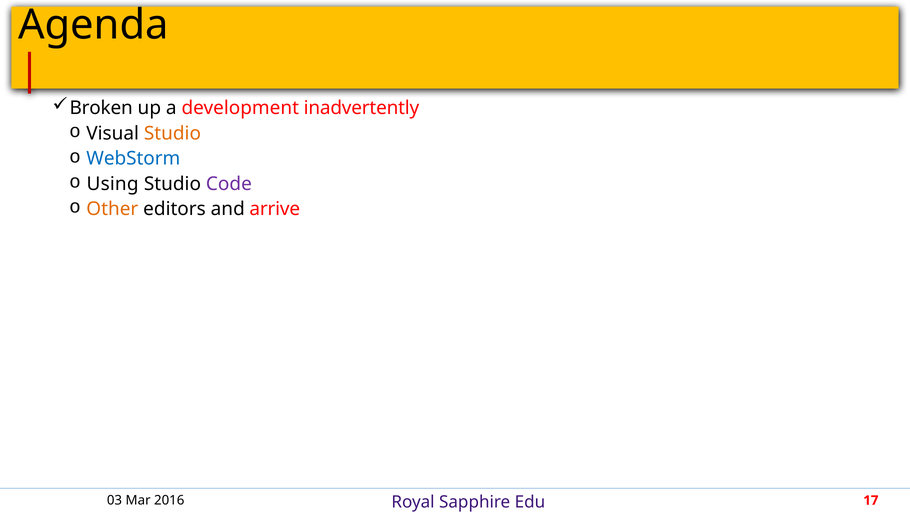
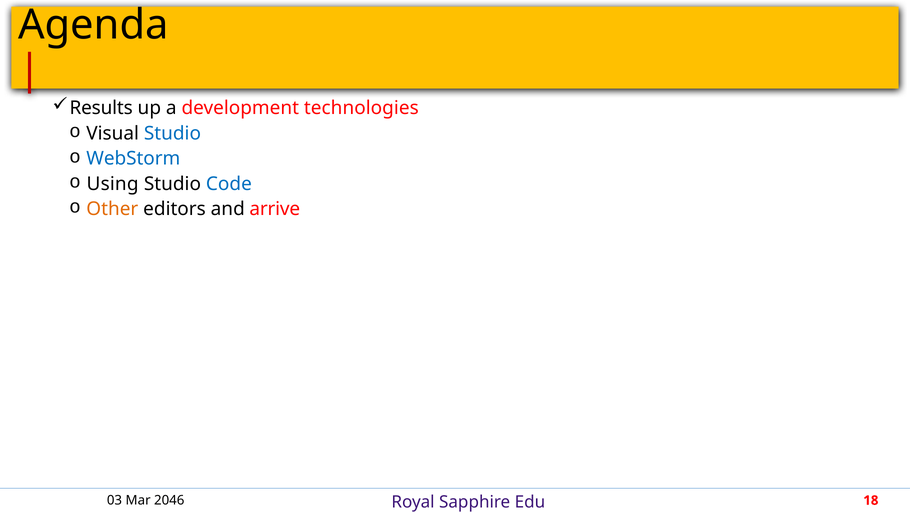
Broken: Broken -> Results
inadvertently: inadvertently -> technologies
Studio at (172, 133) colour: orange -> blue
Code colour: purple -> blue
2016: 2016 -> 2046
17: 17 -> 18
